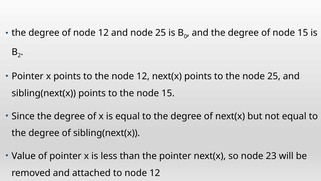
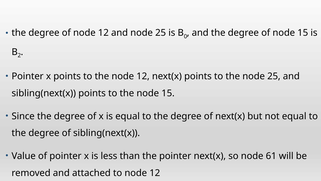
23: 23 -> 61
